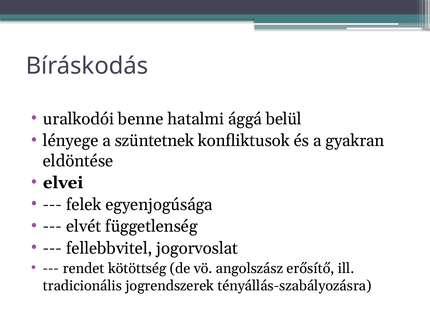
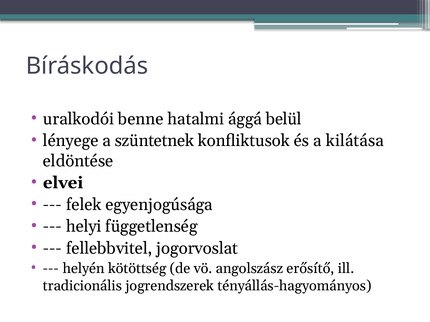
gyakran: gyakran -> kilátása
elvét: elvét -> helyi
rendet: rendet -> helyén
tényállás-szabályozásra: tényállás-szabályozásra -> tényállás-hagyományos
